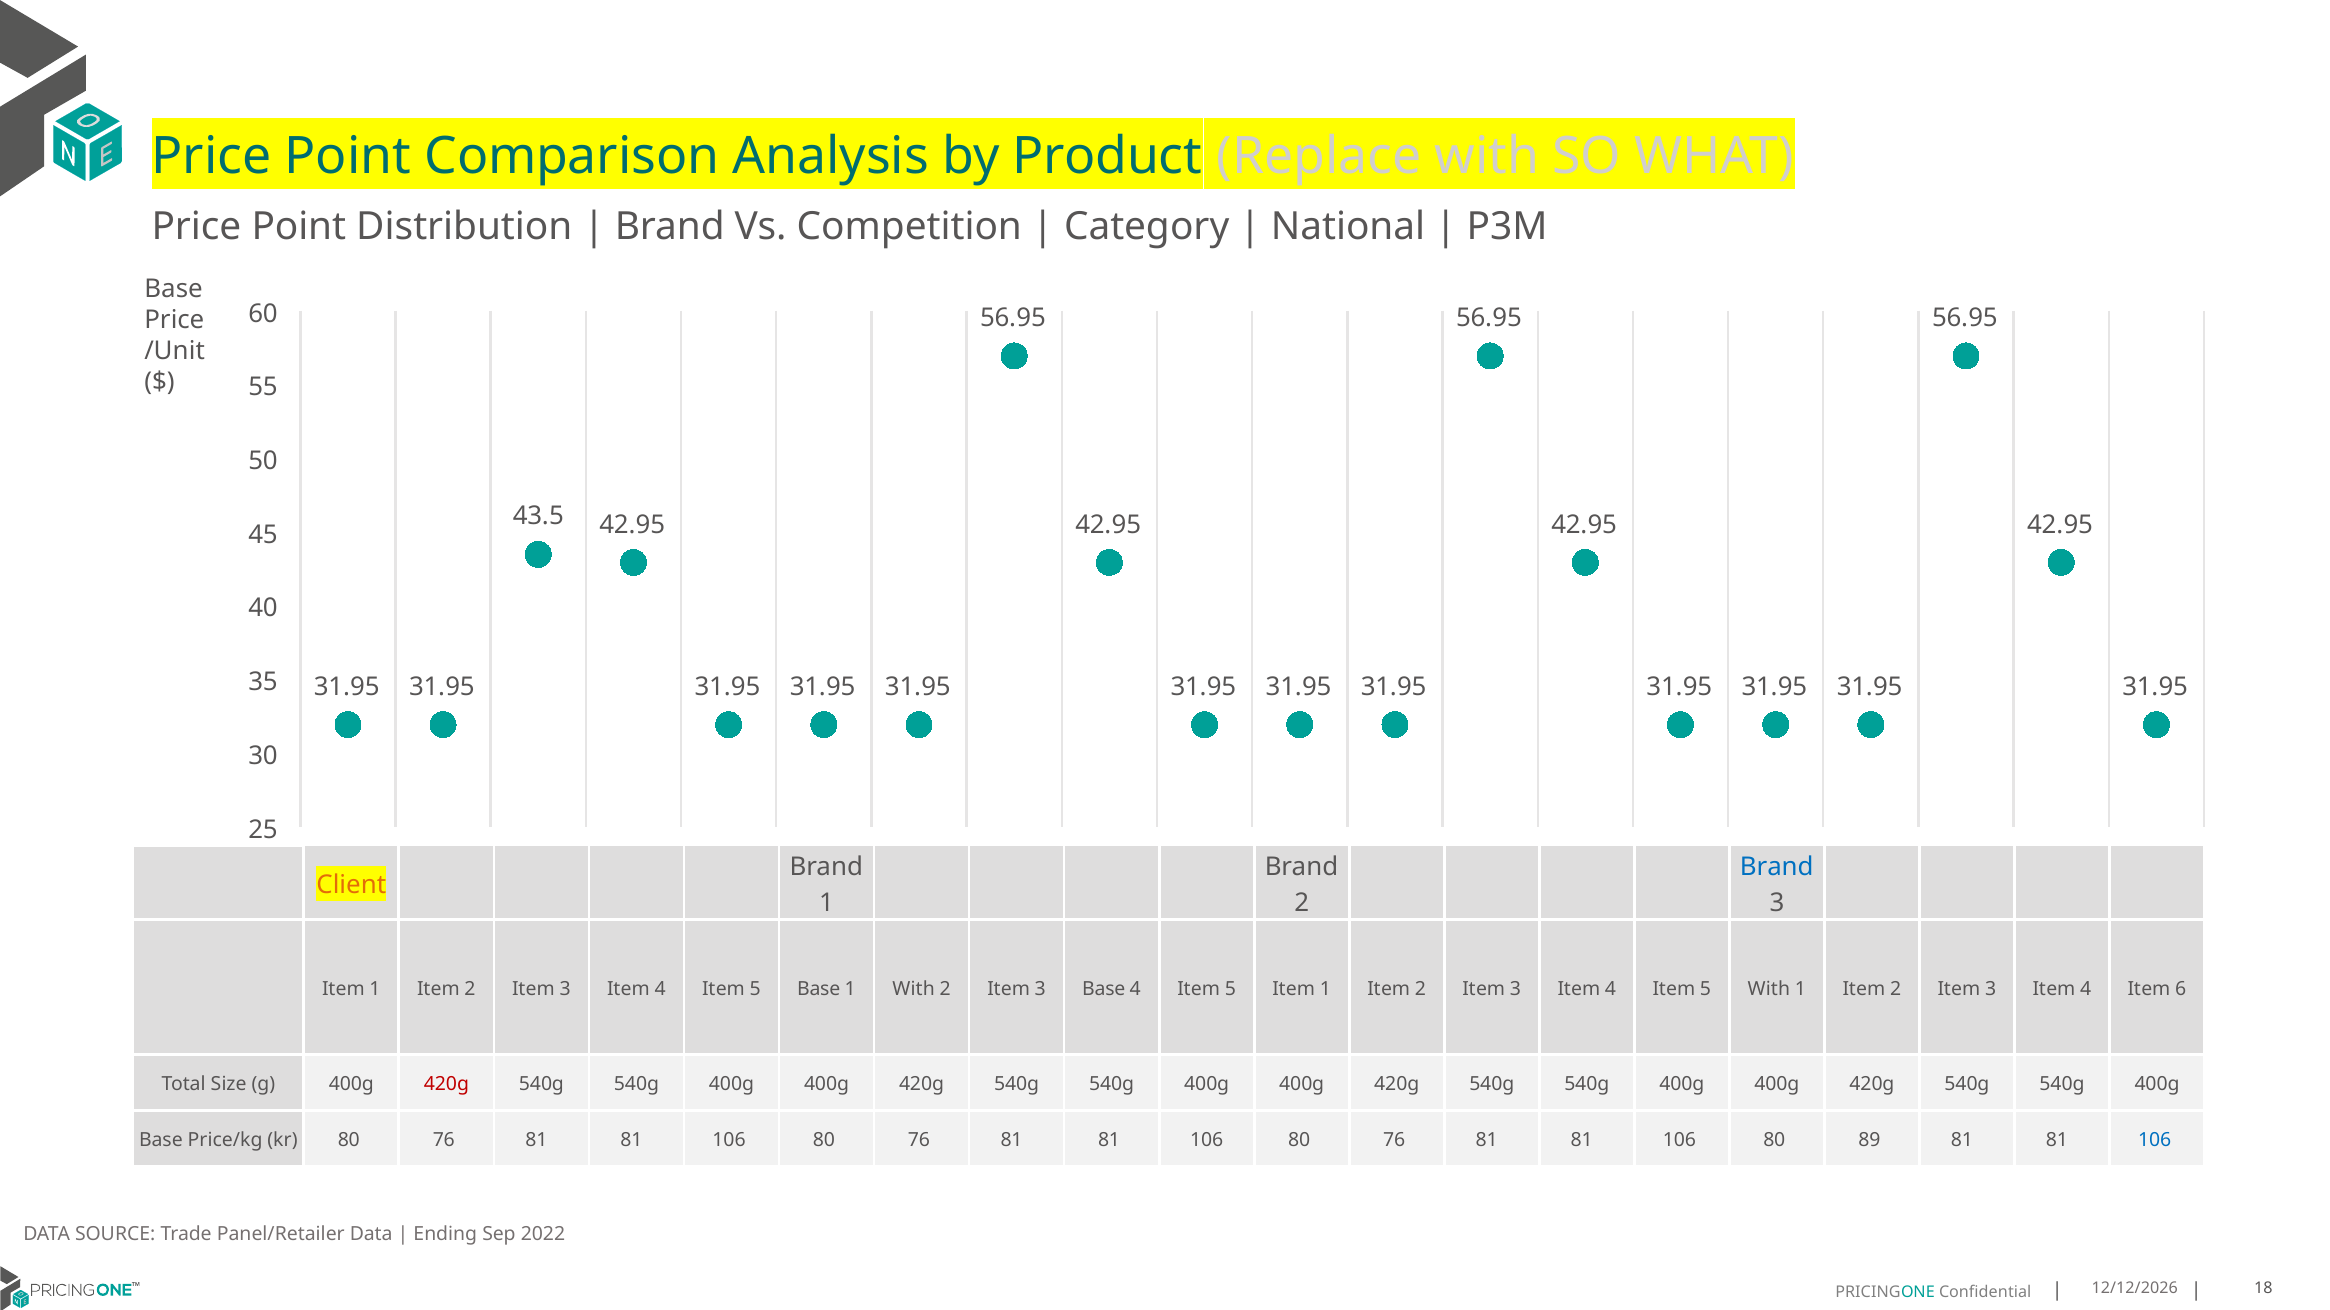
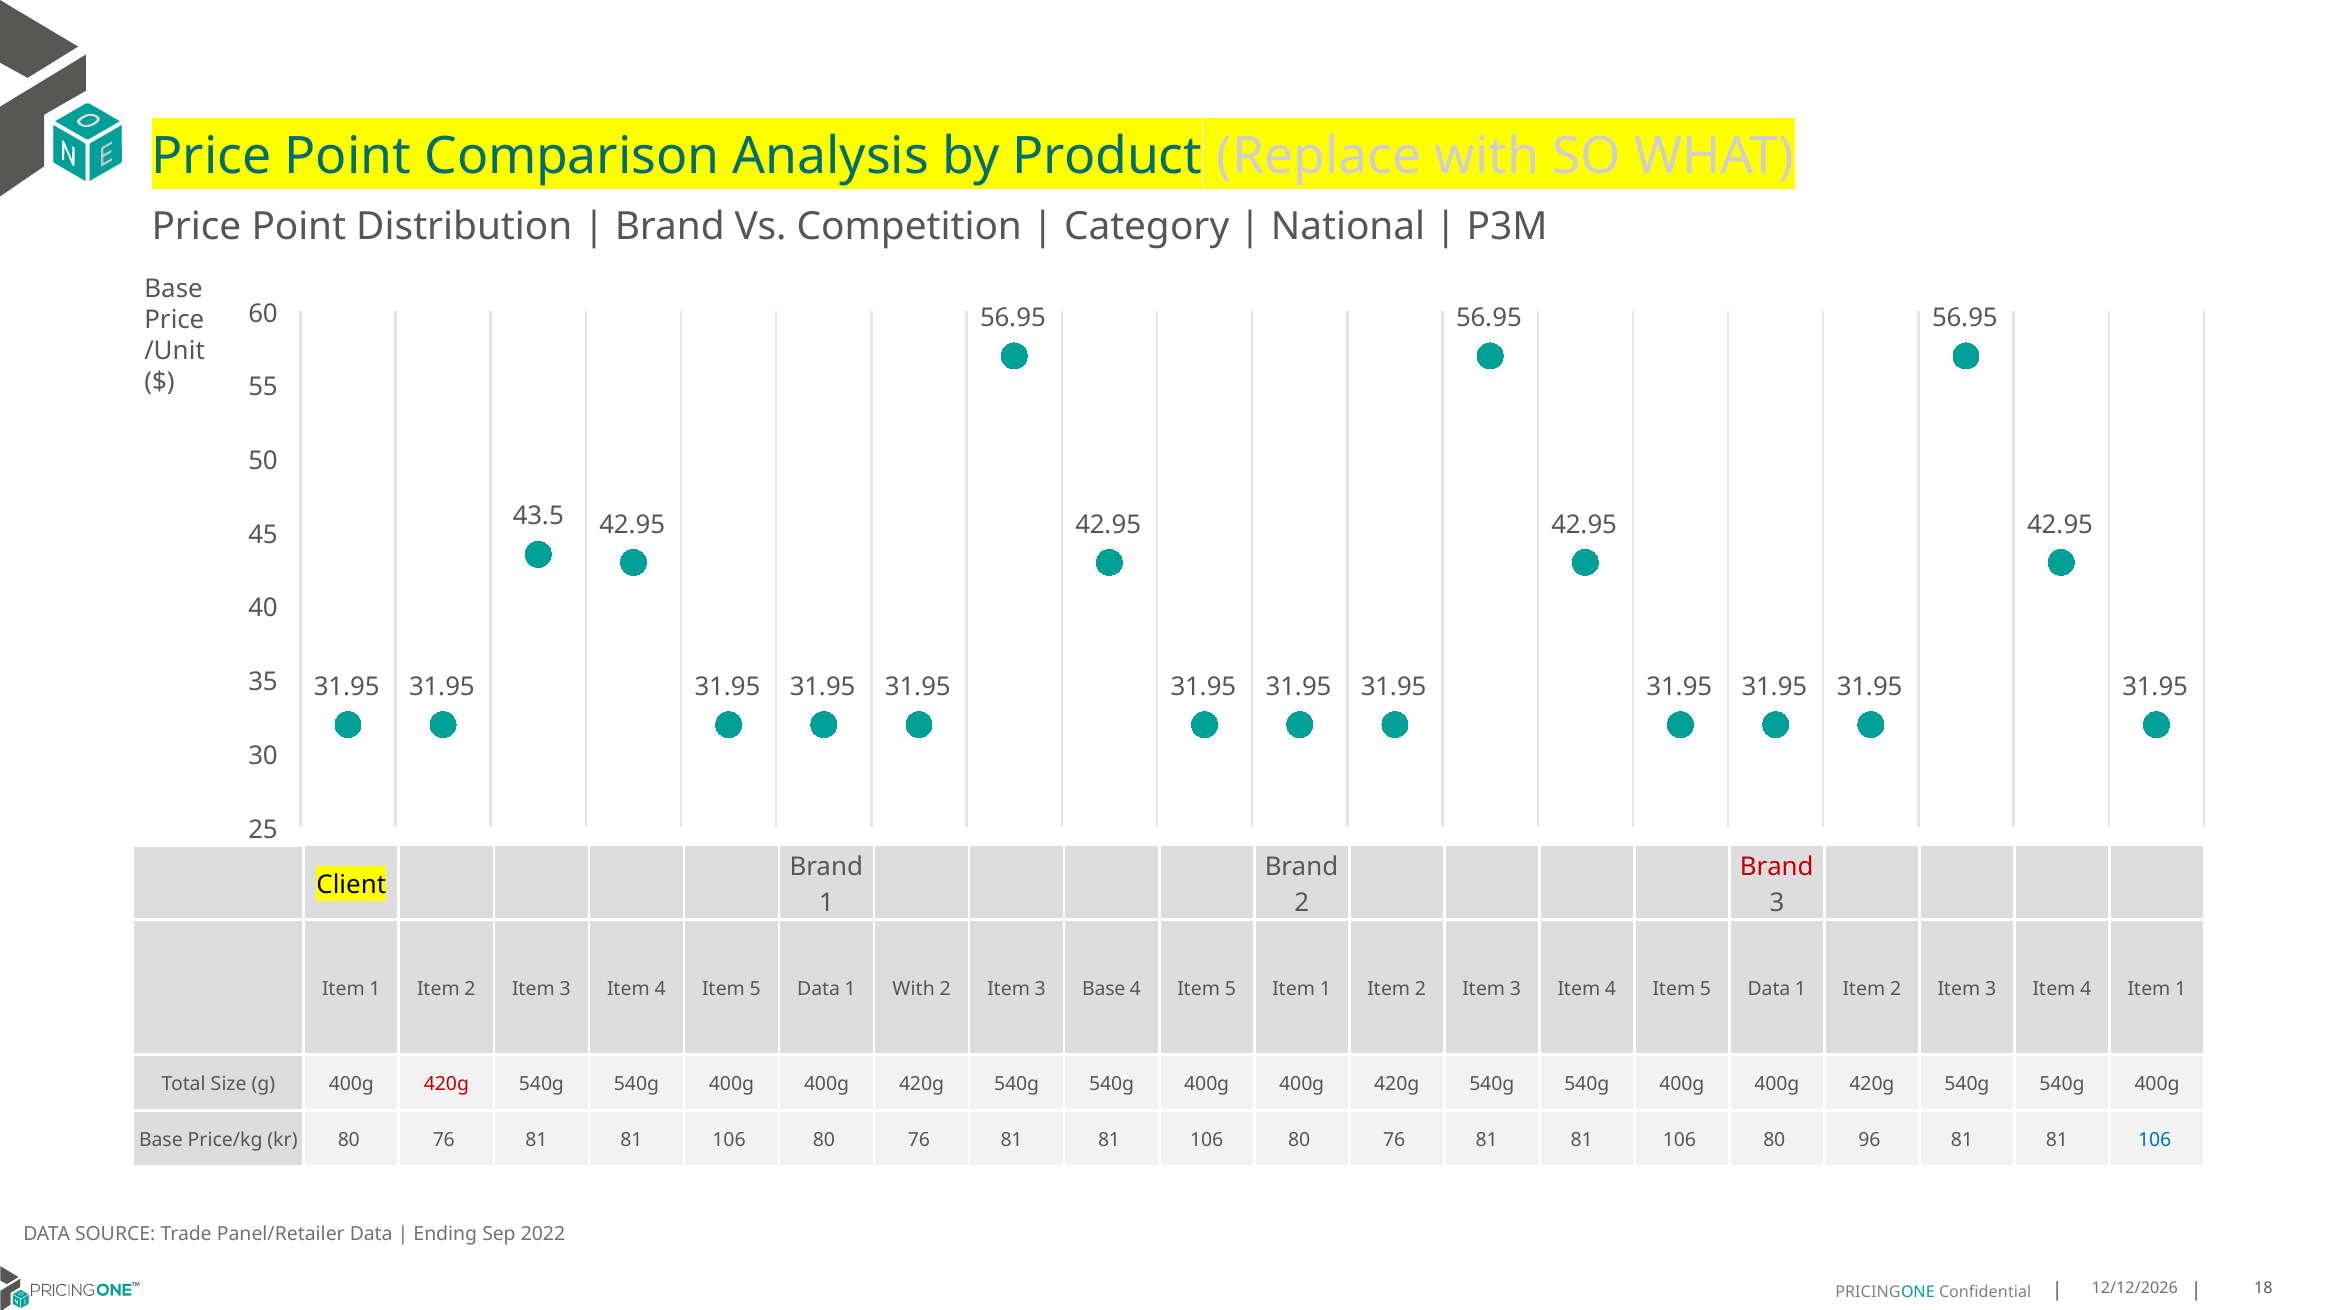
Brand at (1777, 867) colour: blue -> red
Client colour: orange -> black
Base at (819, 989): Base -> Data
With at (1769, 989): With -> Data
4 Item 6: 6 -> 1
89: 89 -> 96
